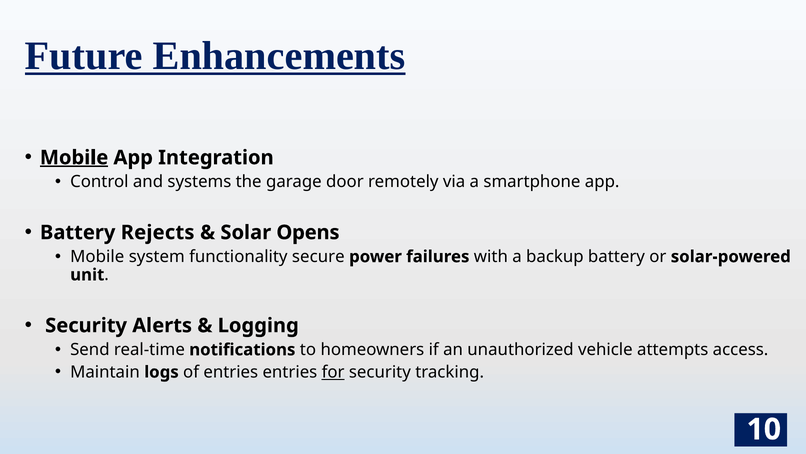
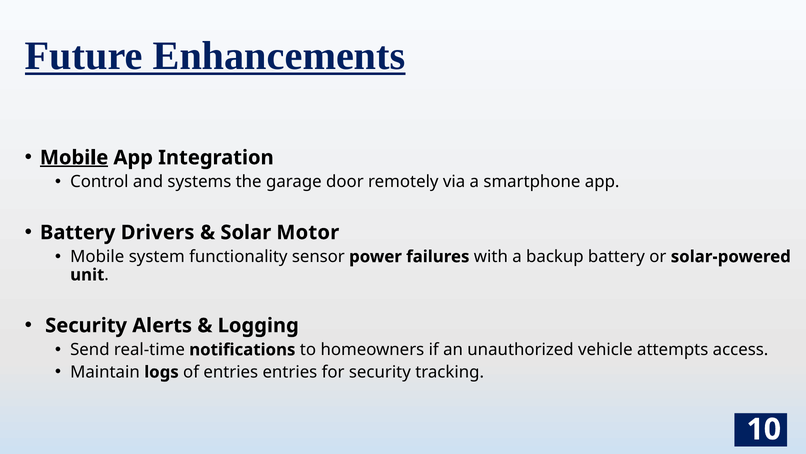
Rejects: Rejects -> Drivers
Opens: Opens -> Motor
secure: secure -> sensor
for underline: present -> none
